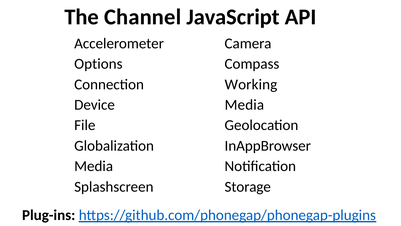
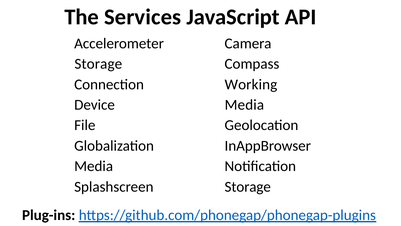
Channel: Channel -> Services
Options at (98, 64): Options -> Storage
